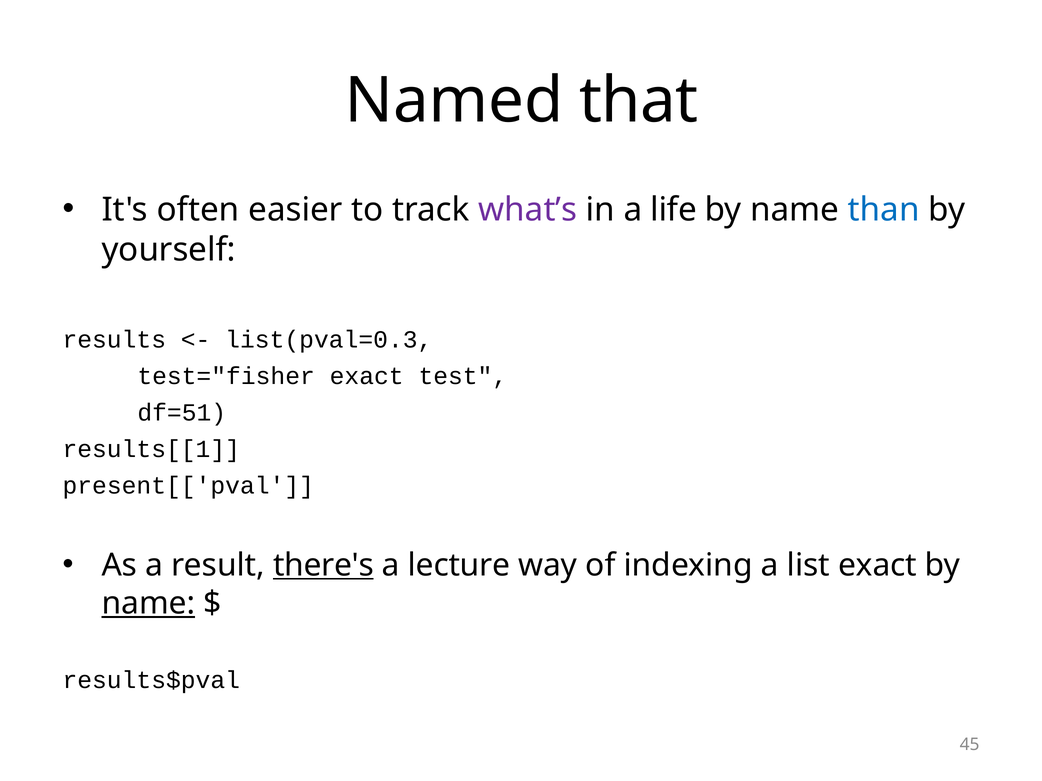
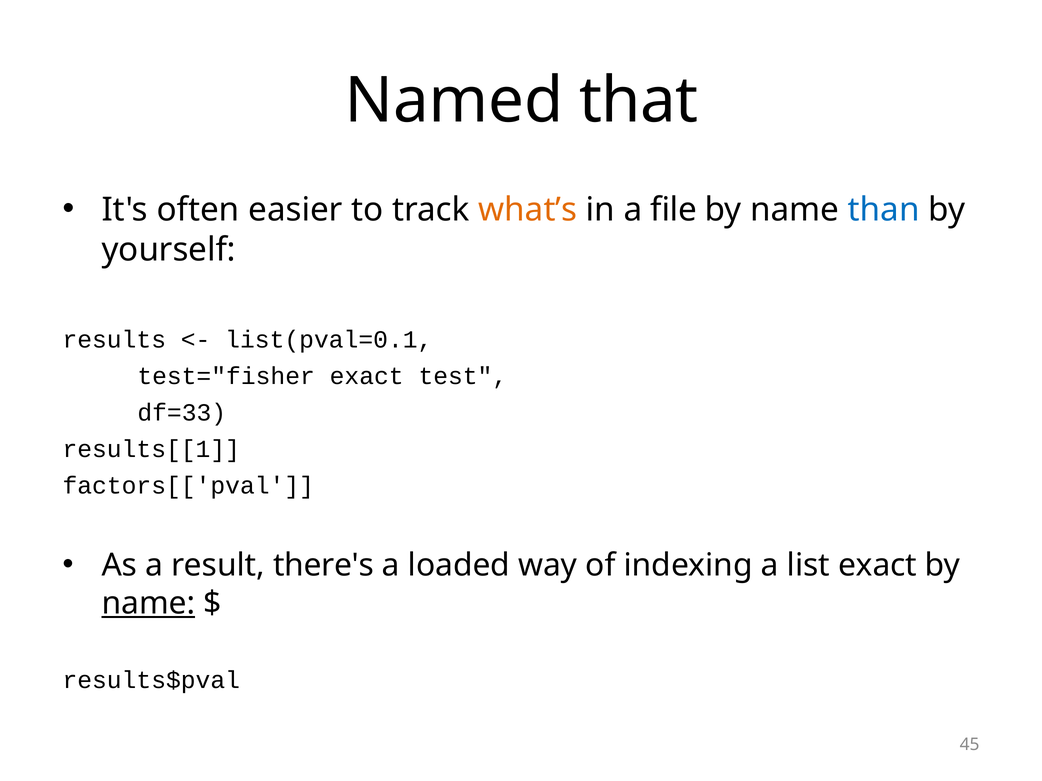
what’s colour: purple -> orange
life: life -> file
list(pval=0.3: list(pval=0.3 -> list(pval=0.1
df=51: df=51 -> df=33
present[['pval: present[['pval -> factors[['pval
there's underline: present -> none
lecture: lecture -> loaded
